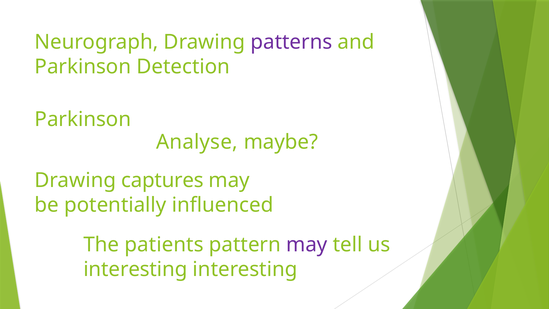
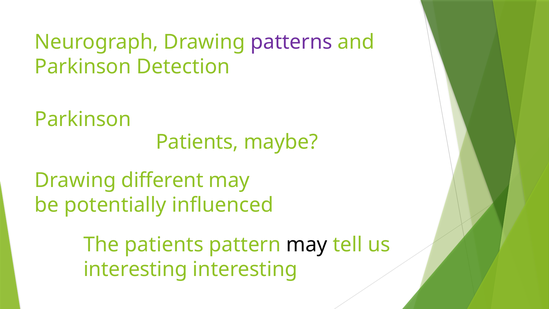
Analyse at (197, 142): Analyse -> Patients
captures: captures -> different
may at (307, 245) colour: purple -> black
